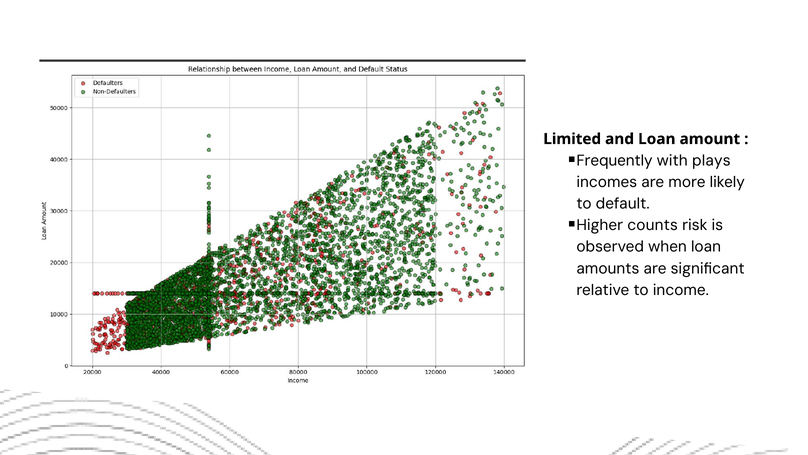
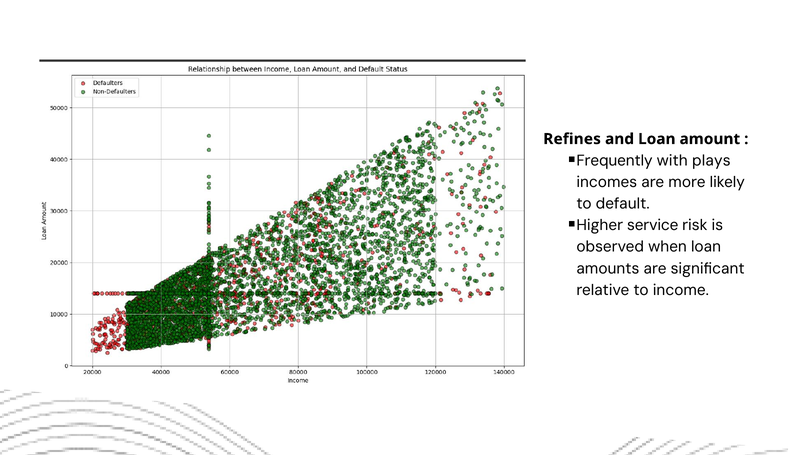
Limited: Limited -> Refines
counts: counts -> service
